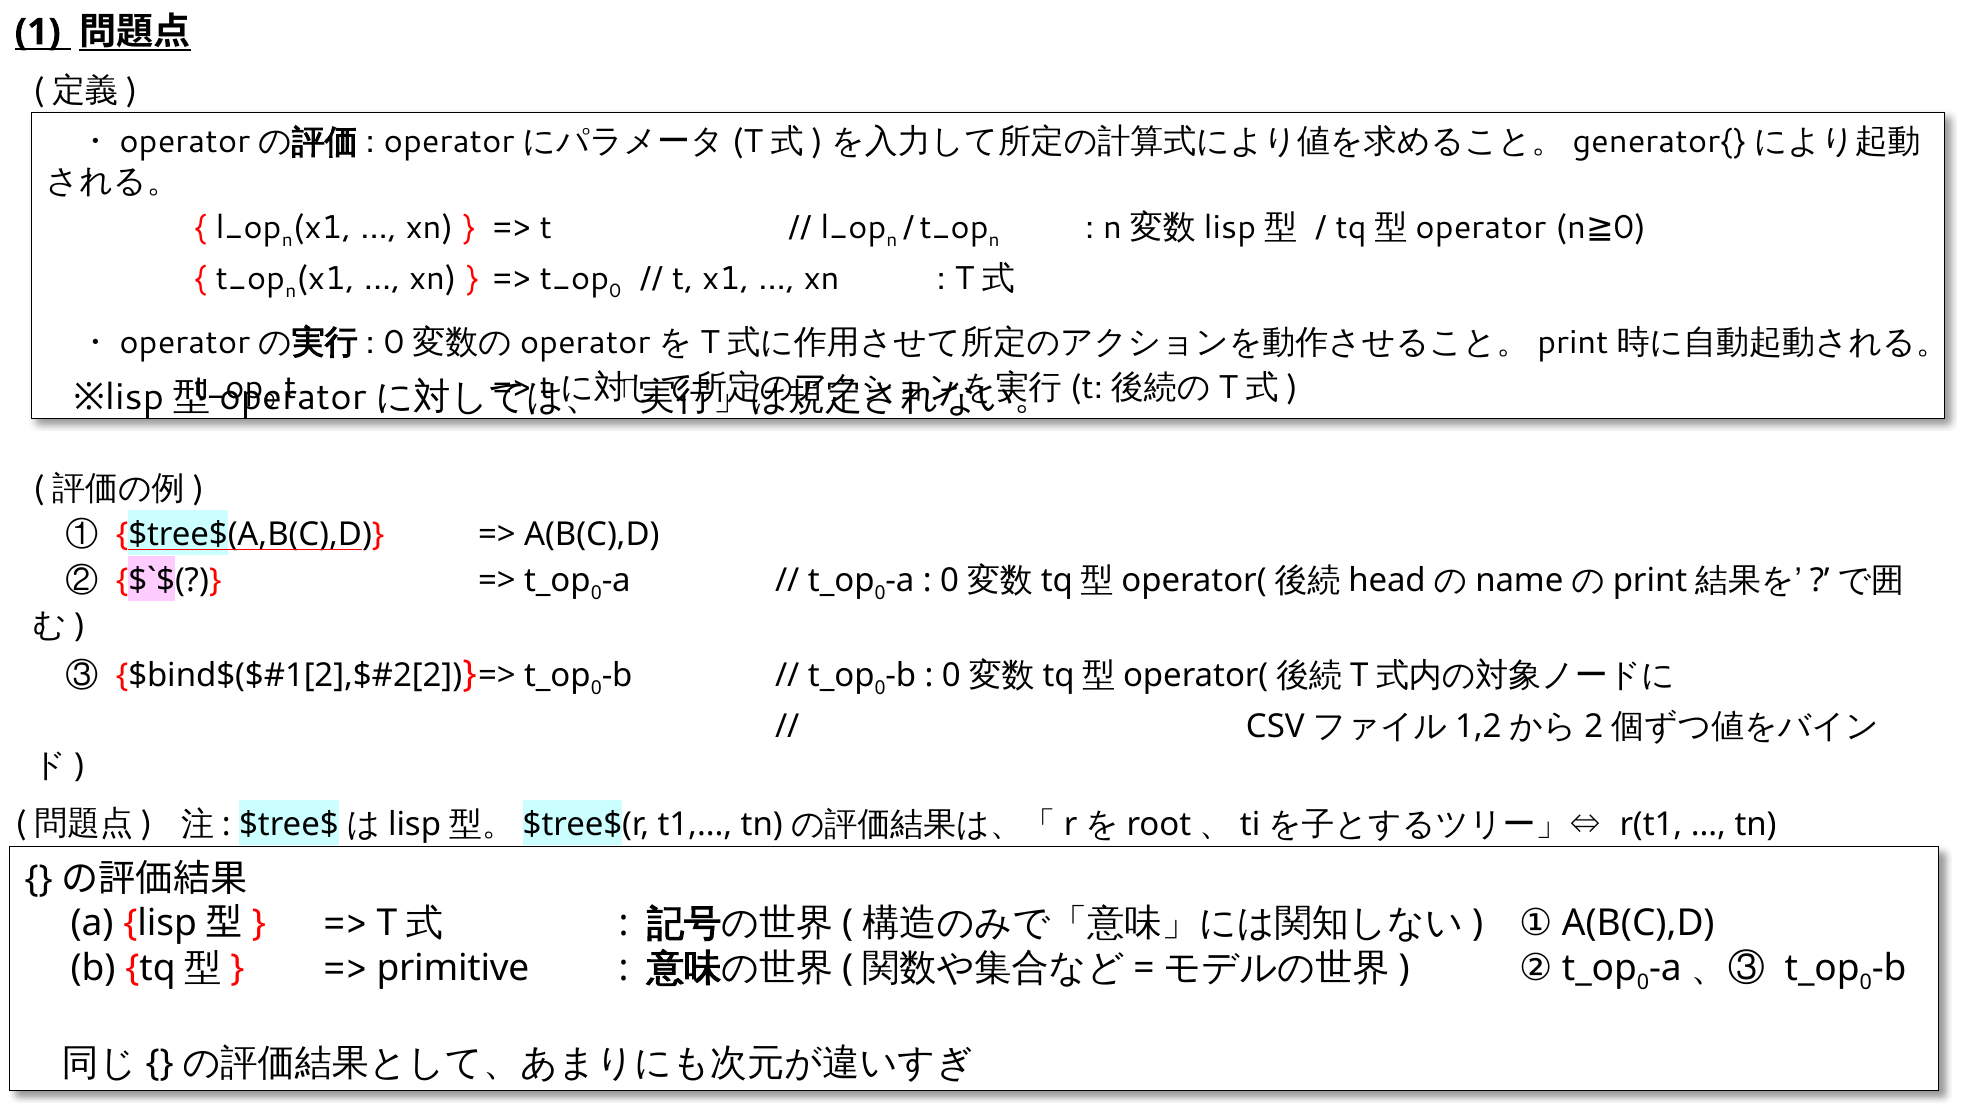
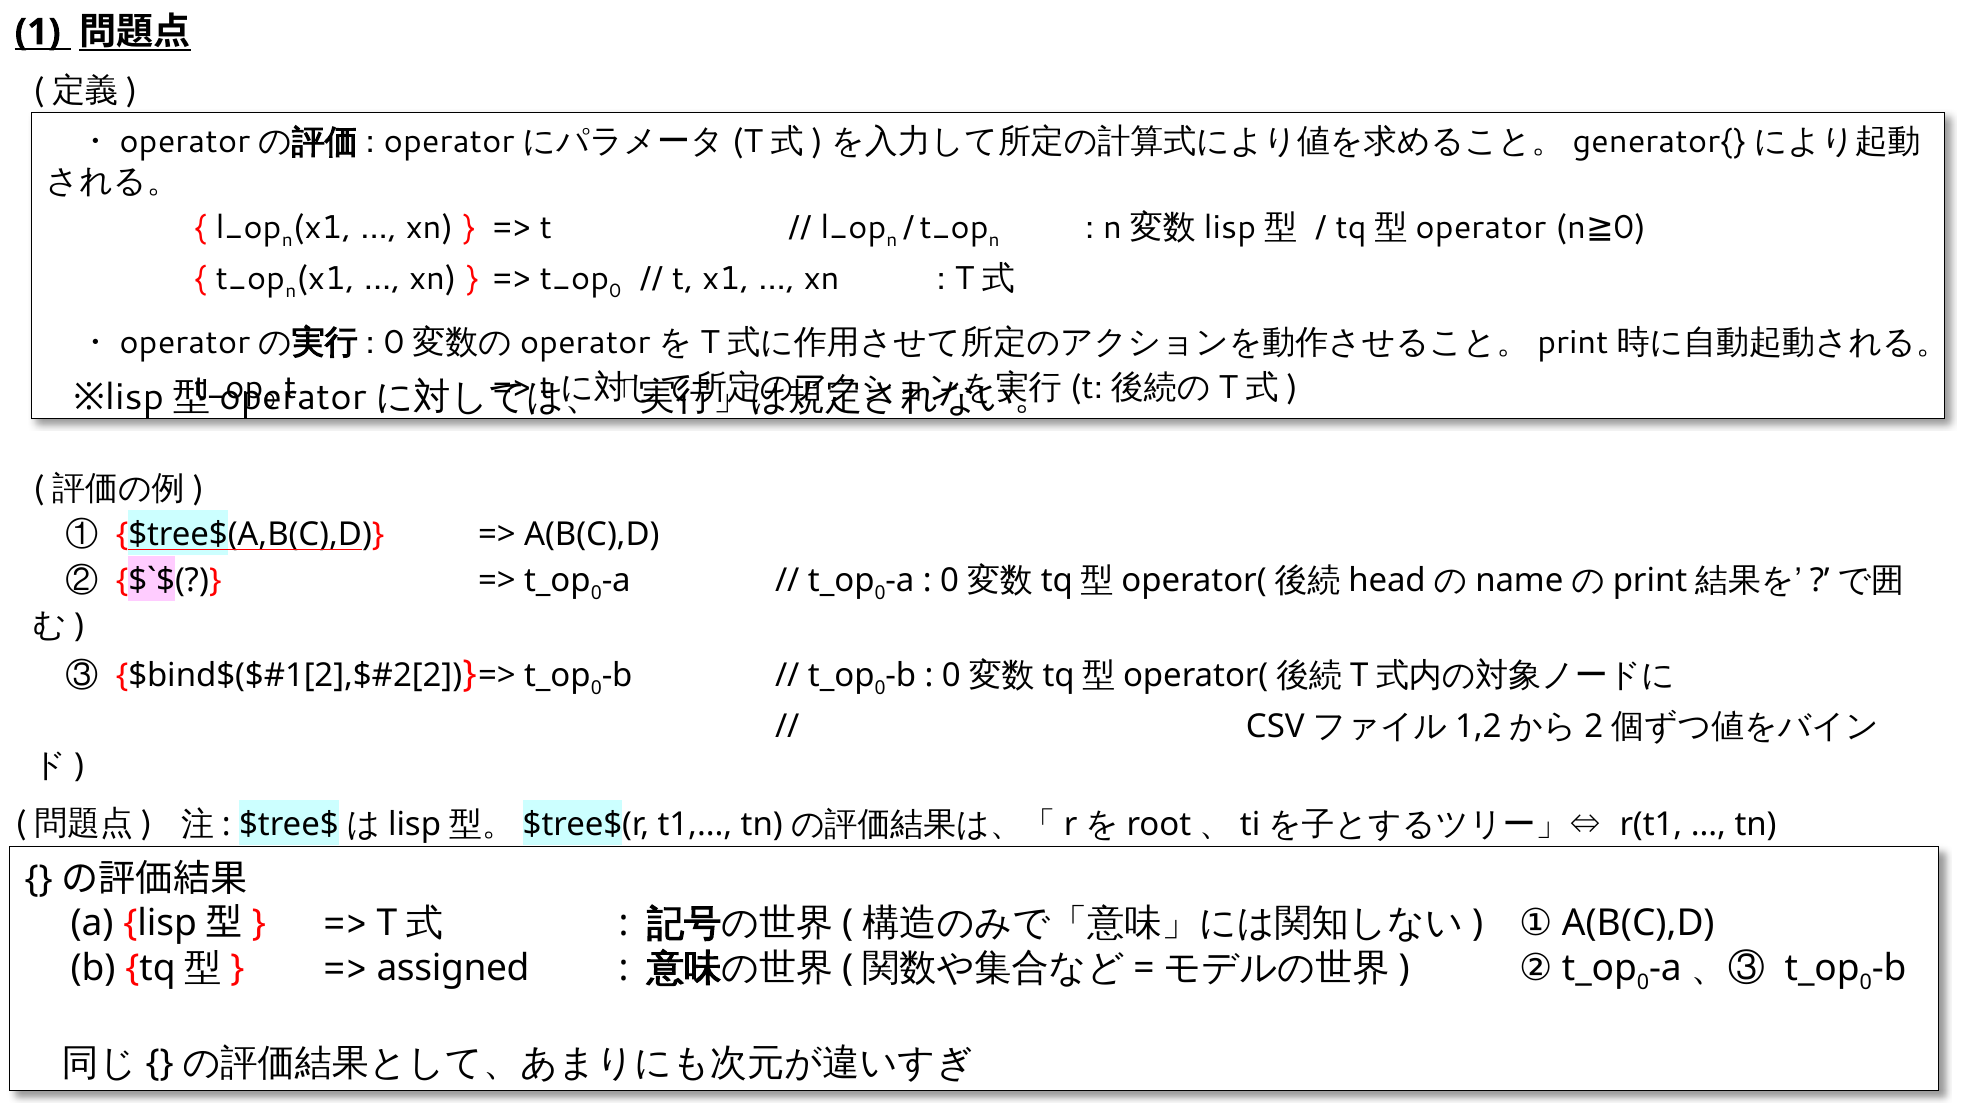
primitive: primitive -> assigned
